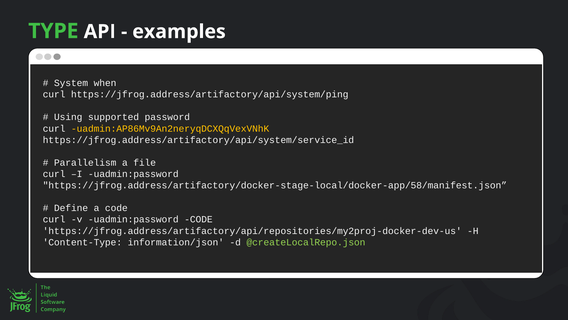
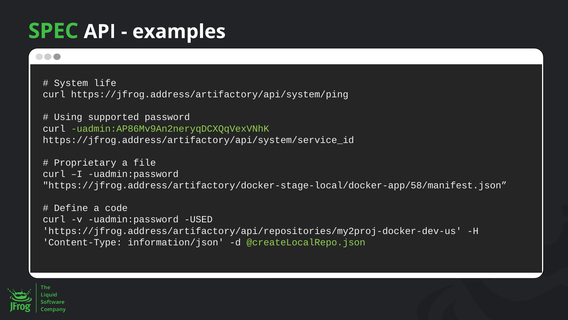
TYPE: TYPE -> SPEC
when: when -> life
uadmin:AP86Mv9An2neryqDCXQqVexVNhK colour: yellow -> light green
Parallelism: Parallelism -> Proprietary
uadmin:password CODE: CODE -> USED
